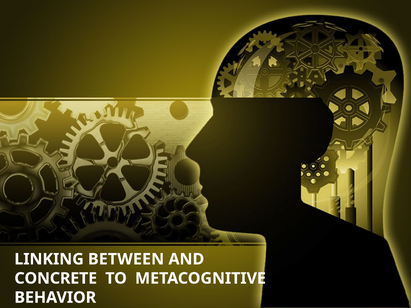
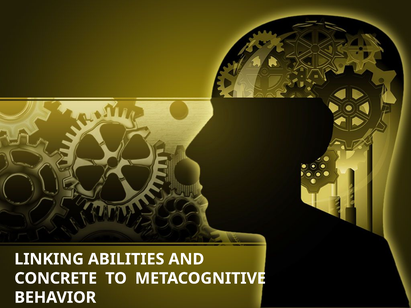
BETWEEN: BETWEEN -> ABILITIES
